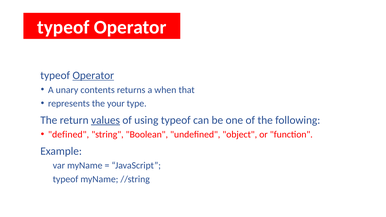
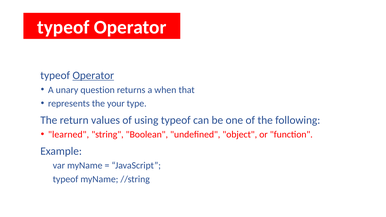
contents: contents -> question
values underline: present -> none
defined: defined -> learned
